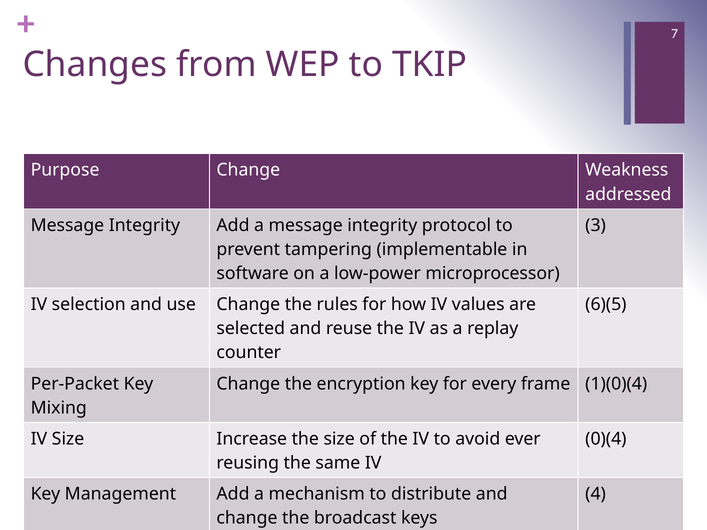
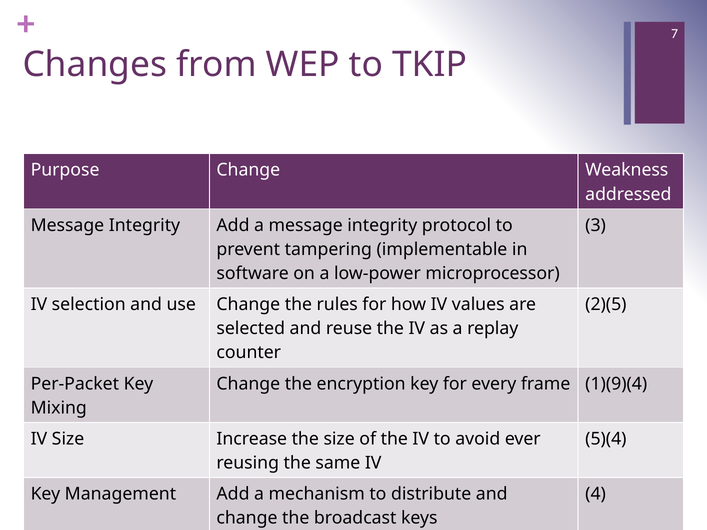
6)(5: 6)(5 -> 2)(5
1)(0)(4: 1)(0)(4 -> 1)(9)(4
0)(4: 0)(4 -> 5)(4
